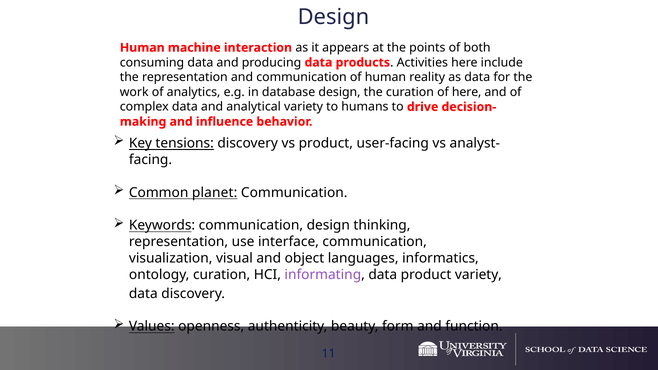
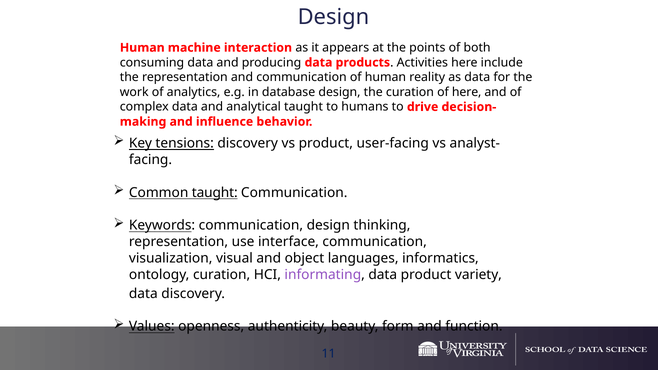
analytical variety: variety -> taught
Common planet: planet -> taught
